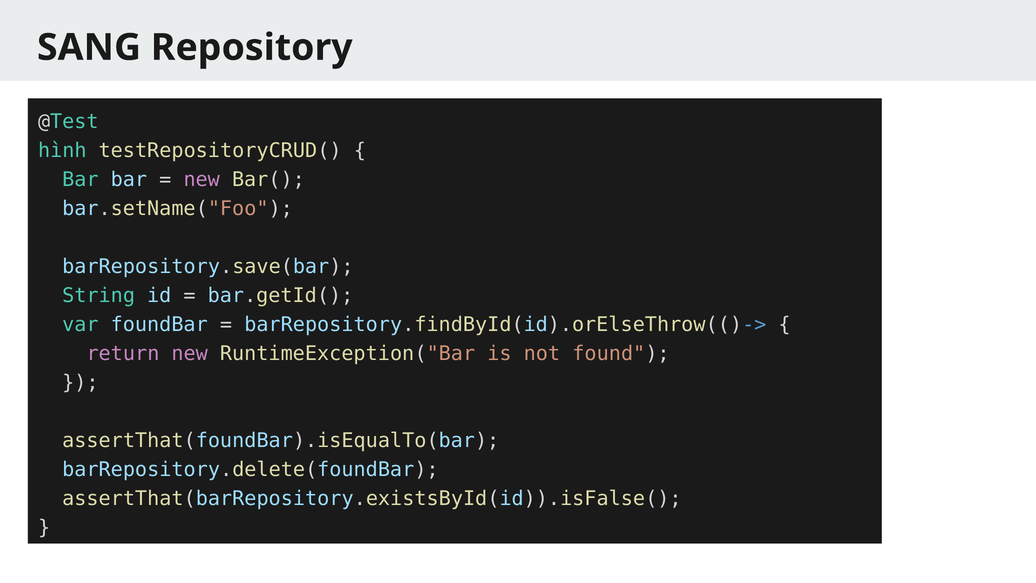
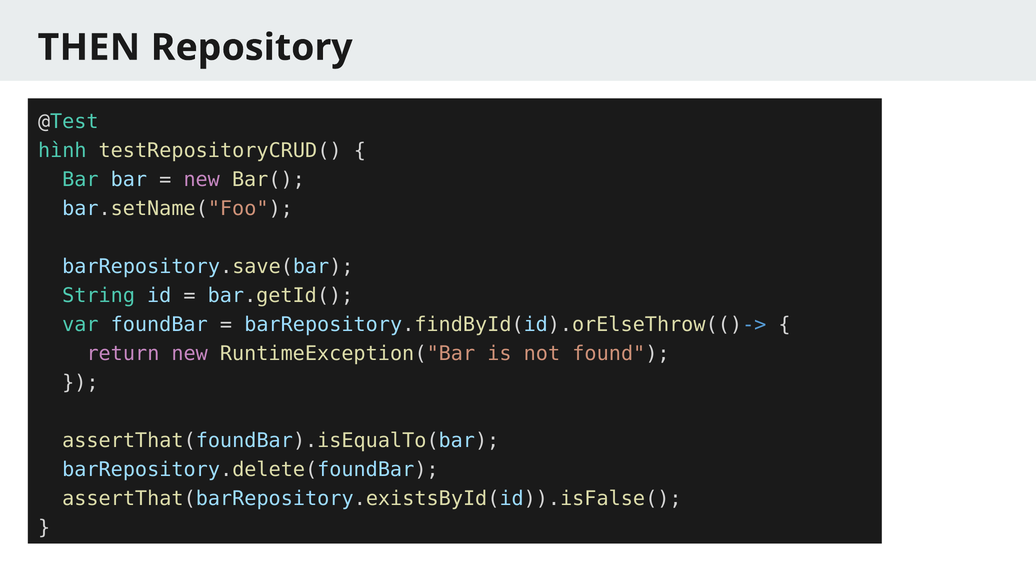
SANG: SANG -> THEN
